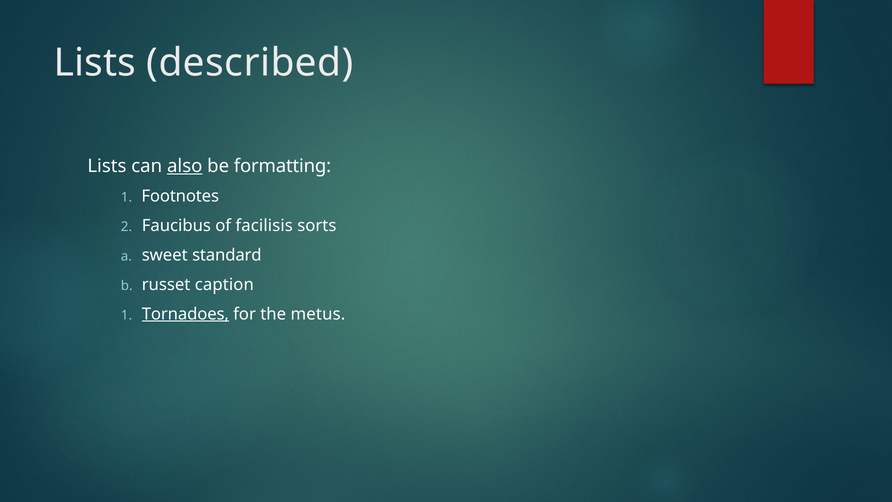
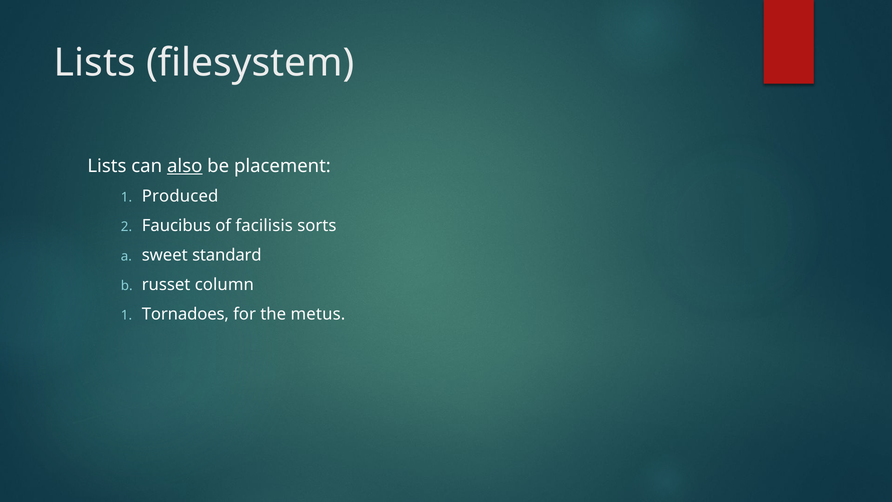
described: described -> filesystem
formatting: formatting -> placement
Footnotes: Footnotes -> Produced
caption: caption -> column
Tornadoes underline: present -> none
